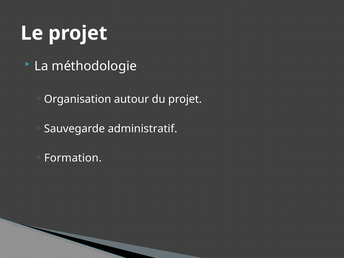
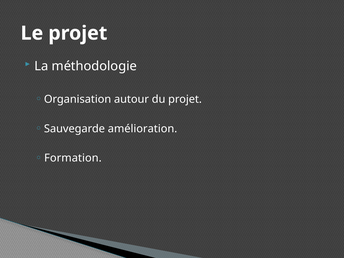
administratif: administratif -> amélioration
